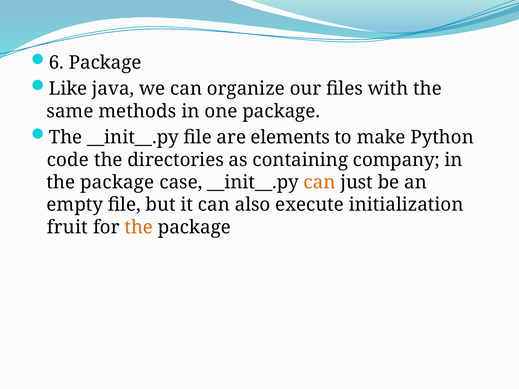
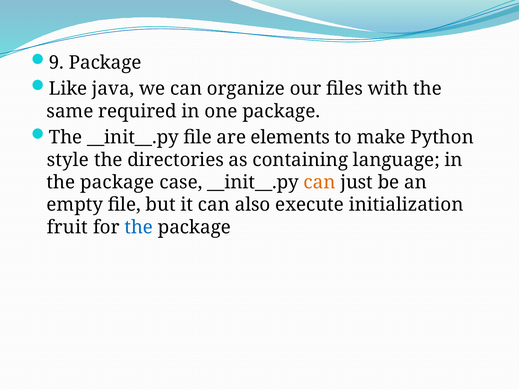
6: 6 -> 9
methods: methods -> required
code: code -> style
company: company -> language
the at (139, 227) colour: orange -> blue
